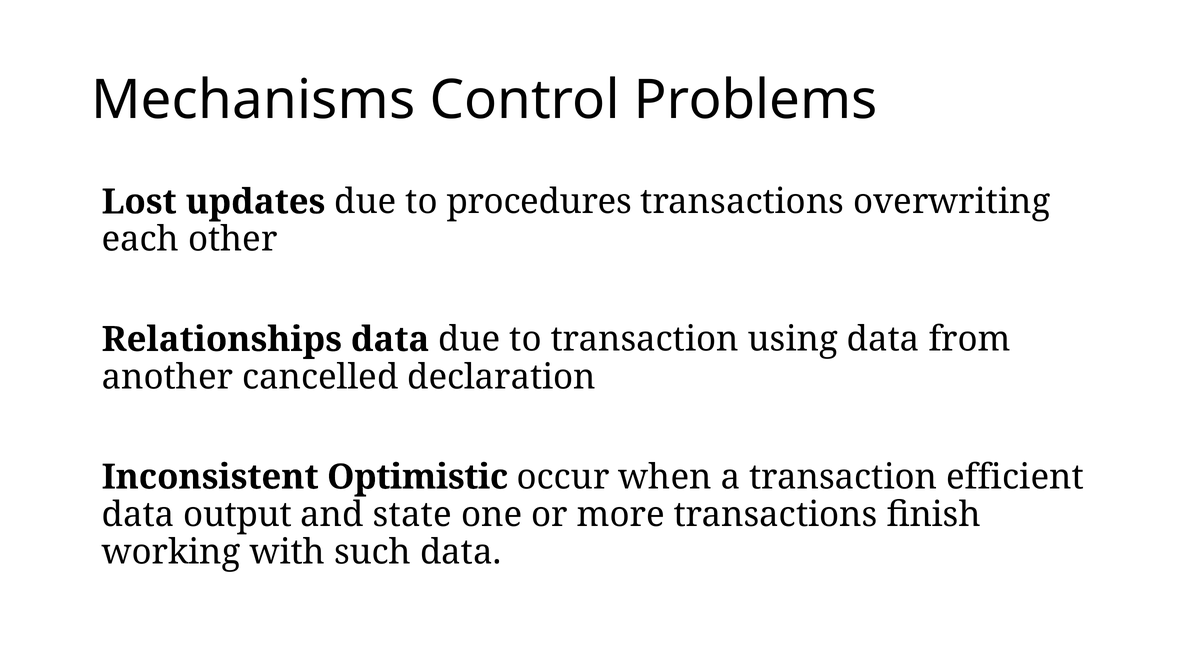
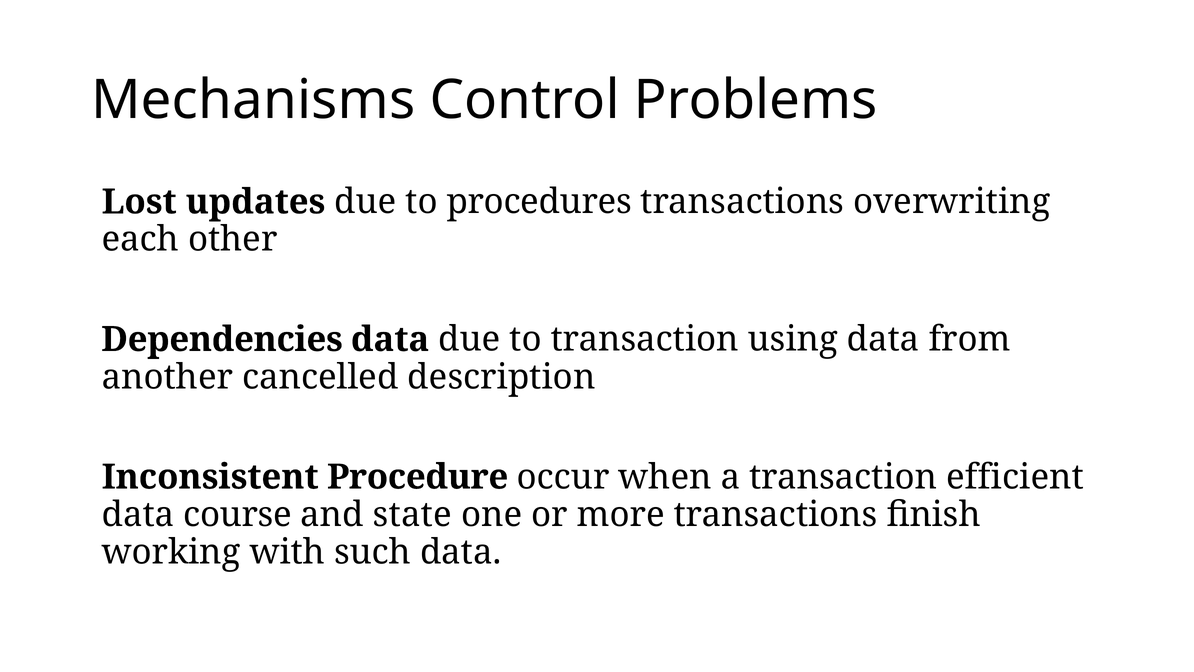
Relationships: Relationships -> Dependencies
declaration: declaration -> description
Optimistic: Optimistic -> Procedure
output: output -> course
